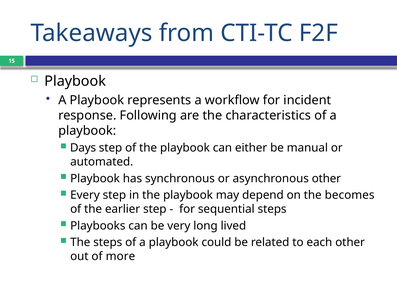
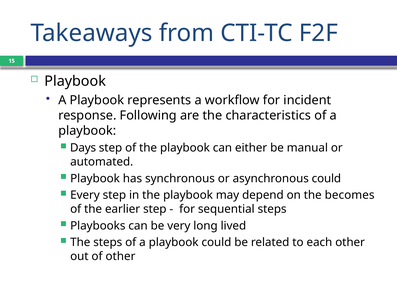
asynchronous other: other -> could
of more: more -> other
